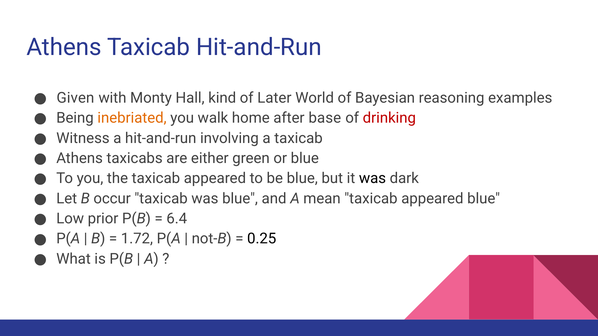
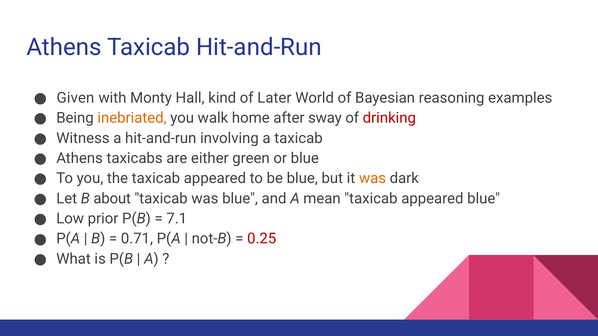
base: base -> sway
was at (372, 179) colour: black -> orange
occur: occur -> about
6.4: 6.4 -> 7.1
1.72: 1.72 -> 0.71
0.25 colour: black -> red
